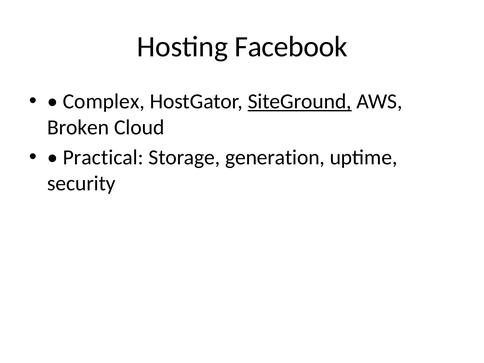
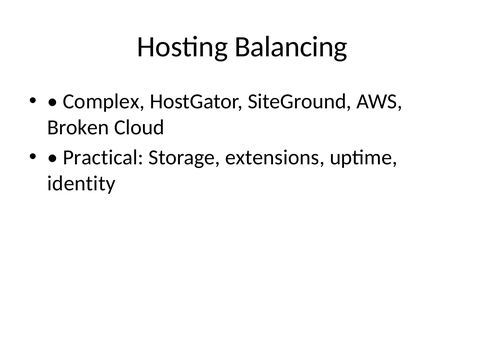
Facebook: Facebook -> Balancing
SiteGround underline: present -> none
generation: generation -> extensions
security: security -> identity
